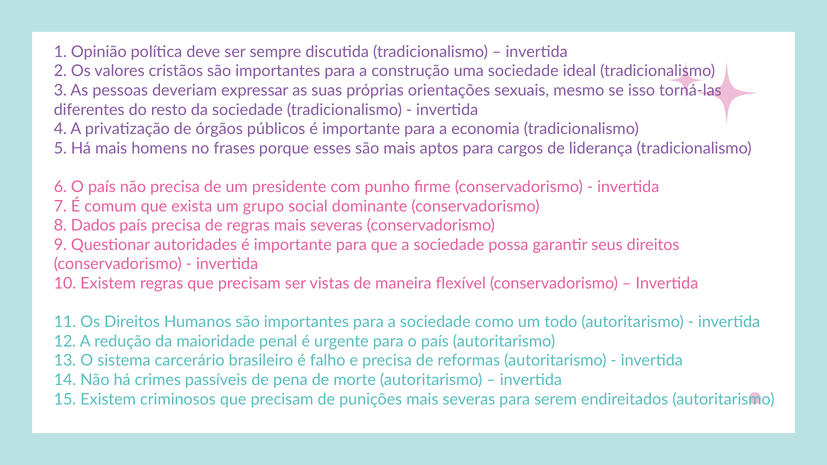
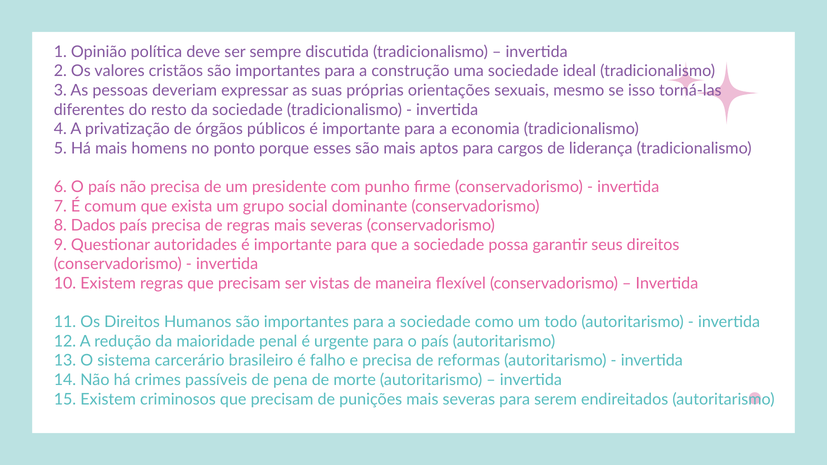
frases: frases -> ponto
